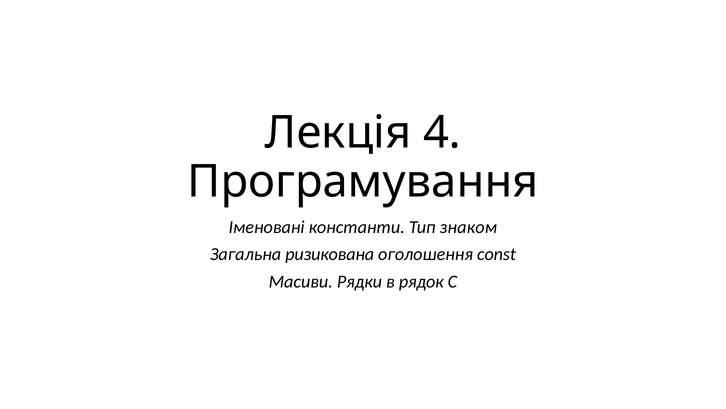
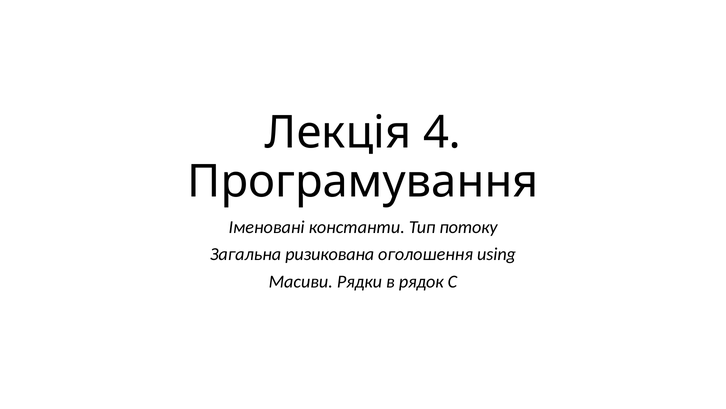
знаком: знаком -> потоку
const: const -> using
